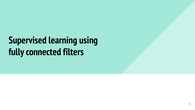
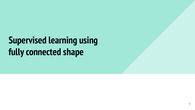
filters: filters -> shape
